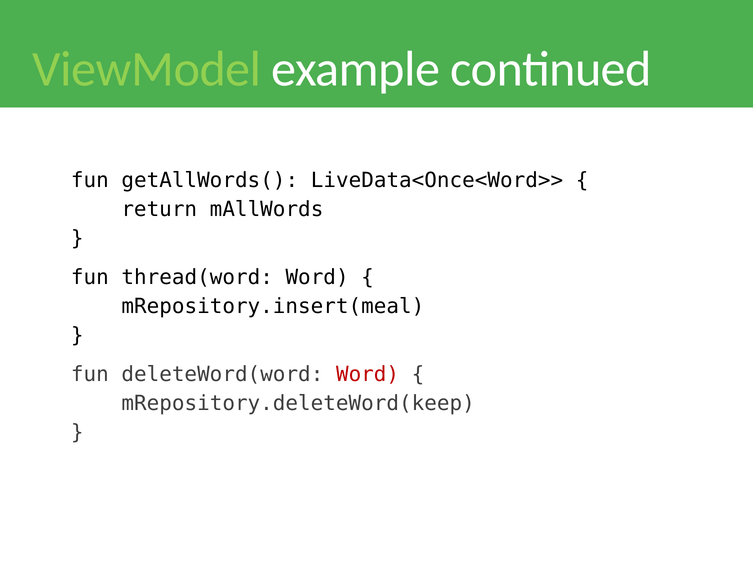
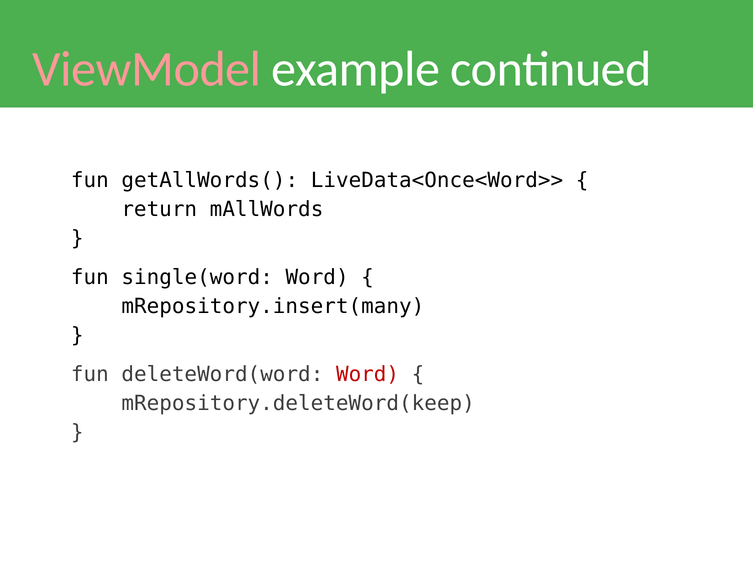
ViewModel colour: light green -> pink
thread(word: thread(word -> single(word
mRepository.insert(meal: mRepository.insert(meal -> mRepository.insert(many
